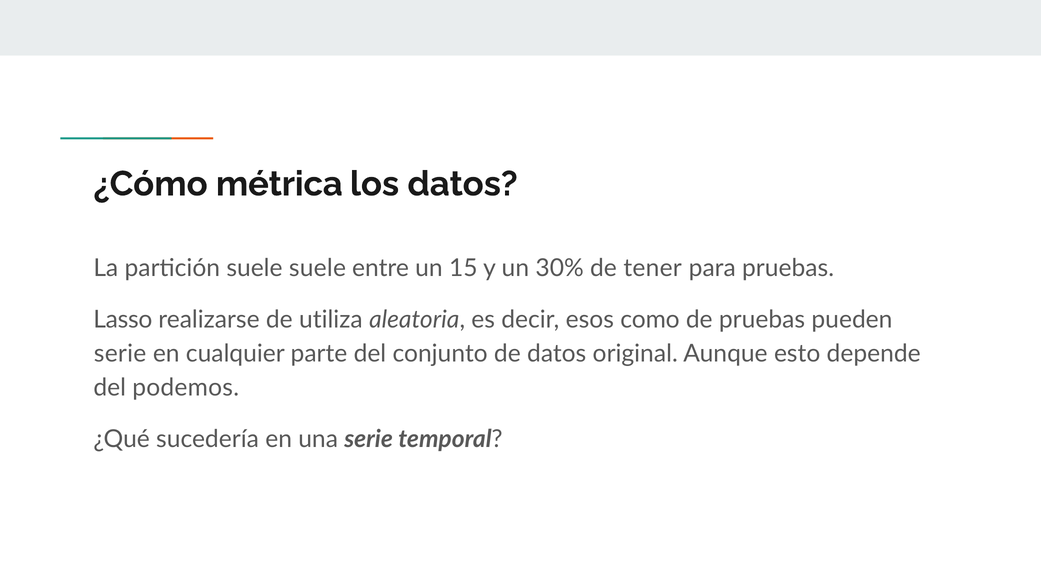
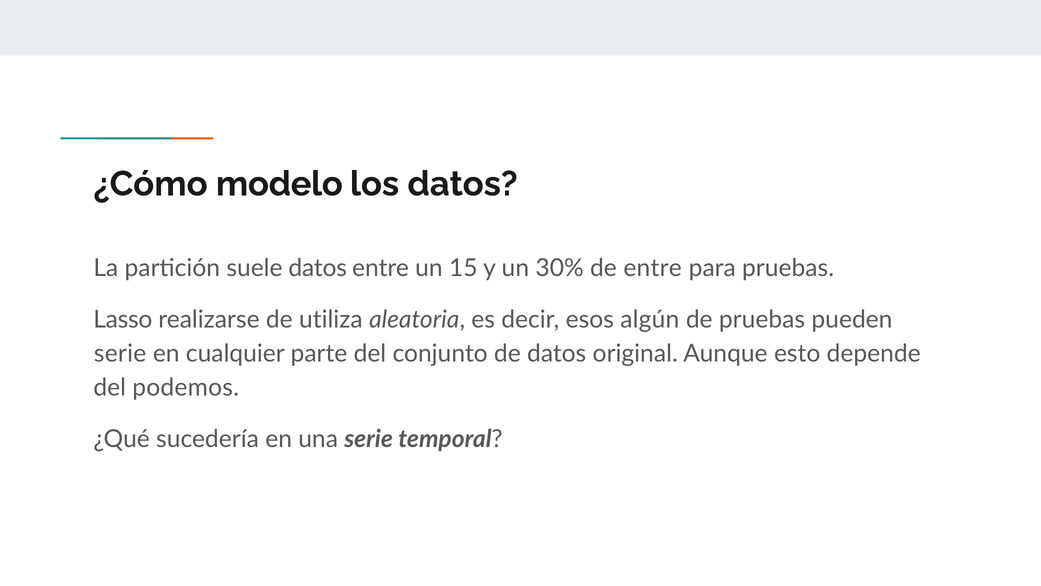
métrica: métrica -> modelo
suele suele: suele -> datos
de tener: tener -> entre
como: como -> algún
